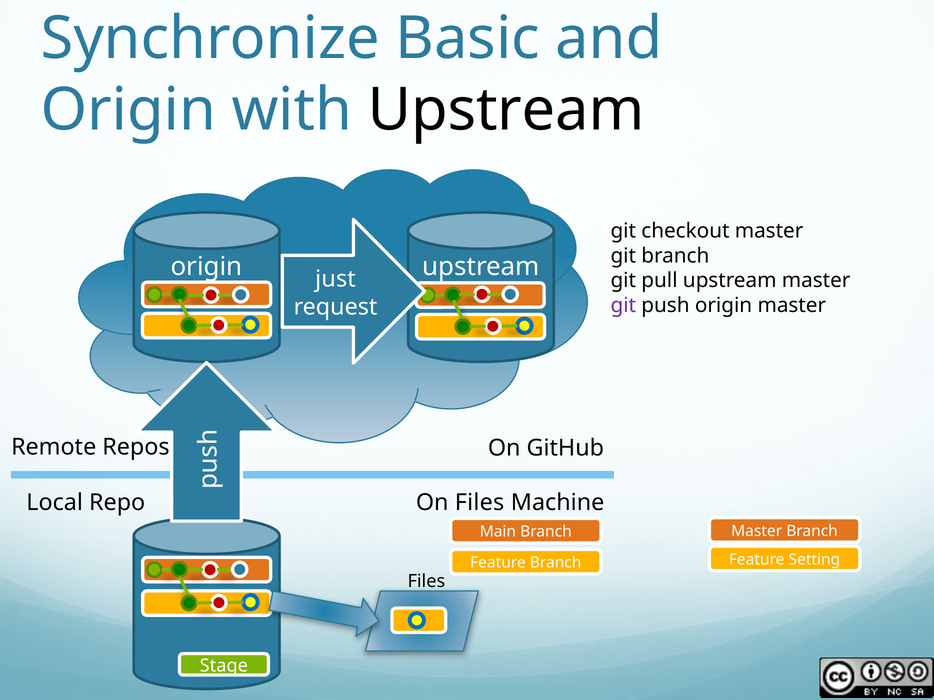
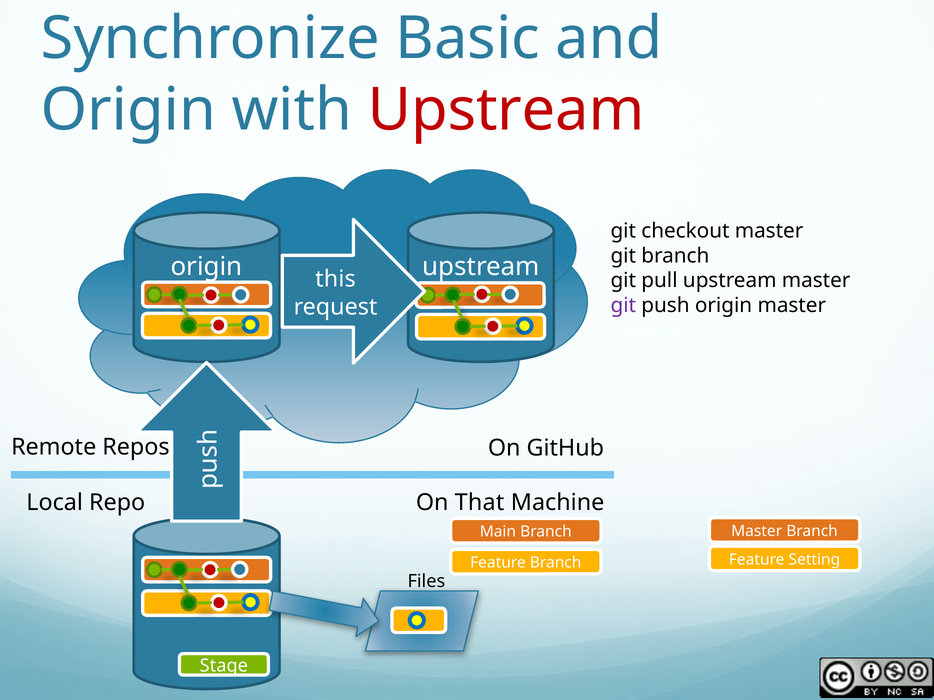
Upstream at (506, 110) colour: black -> red
just: just -> this
On Files: Files -> That
